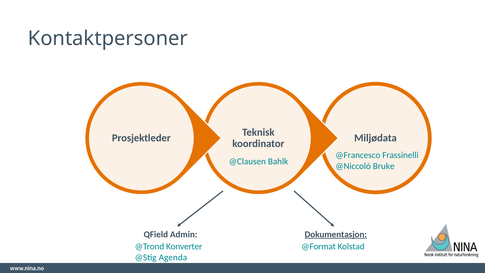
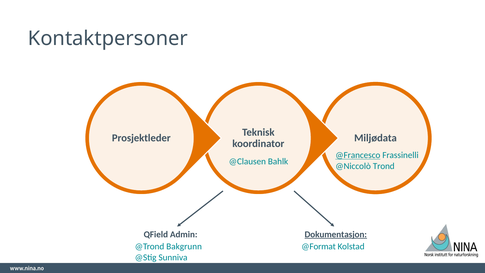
@Francesco underline: none -> present
Bruke: Bruke -> Trond
Konverter: Konverter -> Bakgrunn
Agenda: Agenda -> Sunniva
